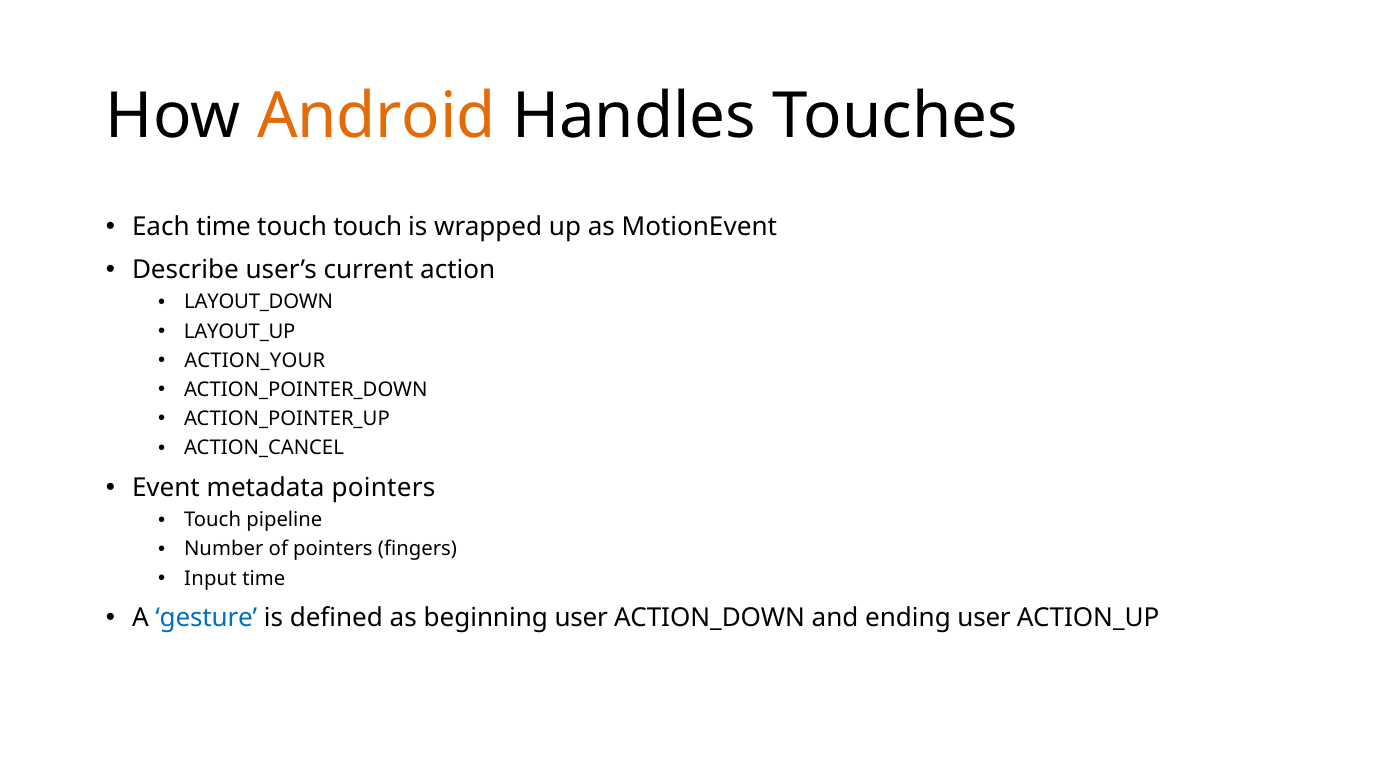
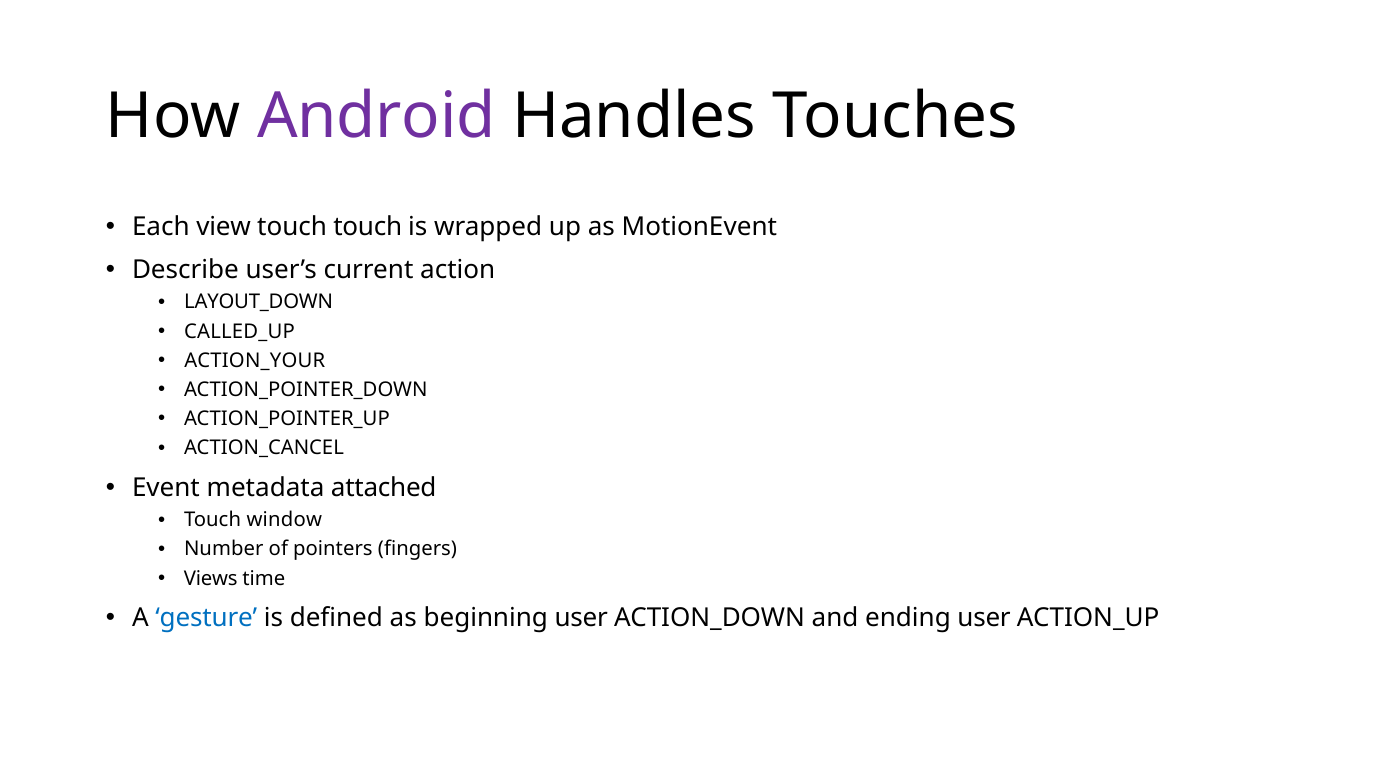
Android colour: orange -> purple
Each time: time -> view
LAYOUT_UP: LAYOUT_UP -> CALLED_UP
metadata pointers: pointers -> attached
pipeline: pipeline -> window
Input: Input -> Views
